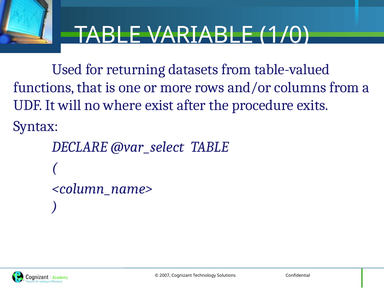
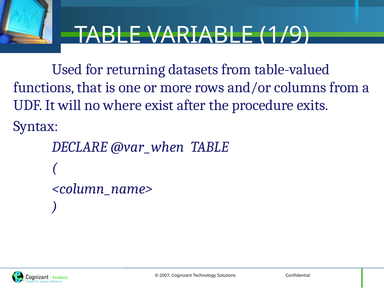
1/0: 1/0 -> 1/9
@var_select: @var_select -> @var_when
